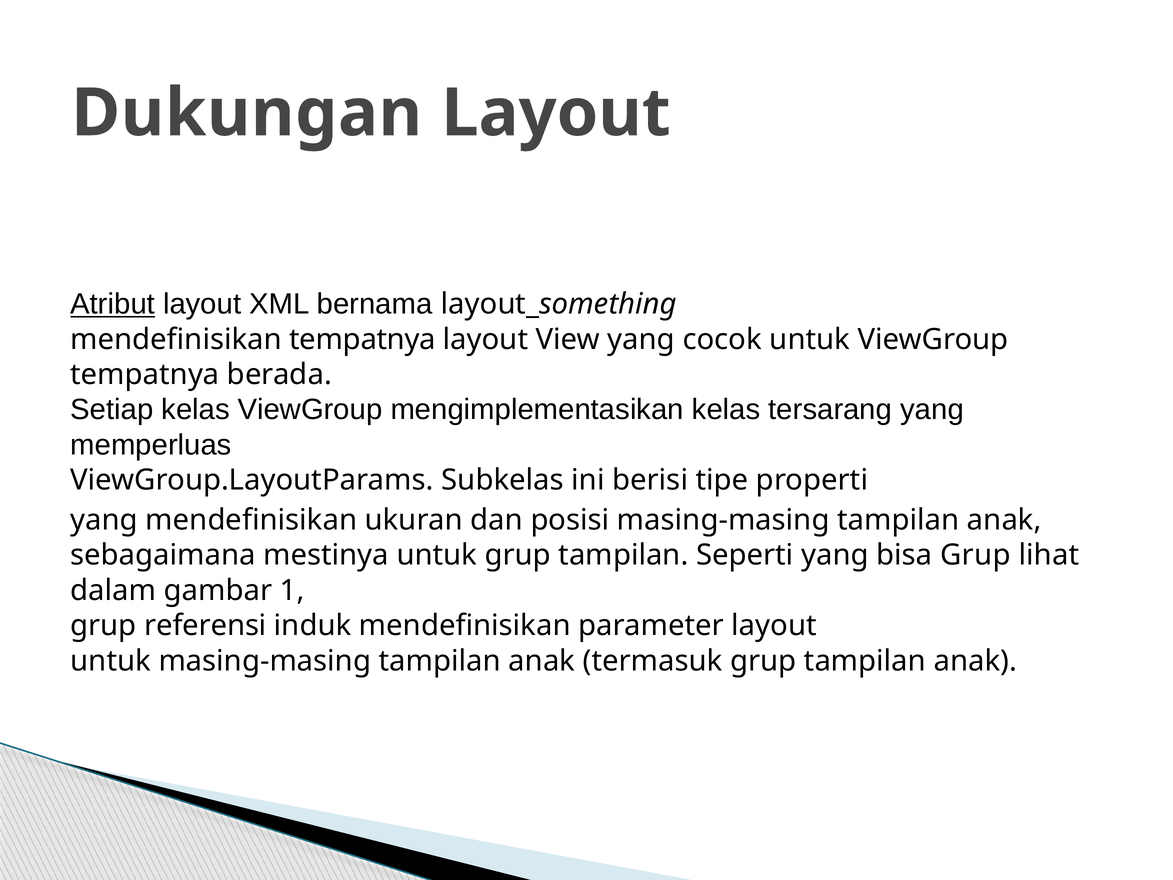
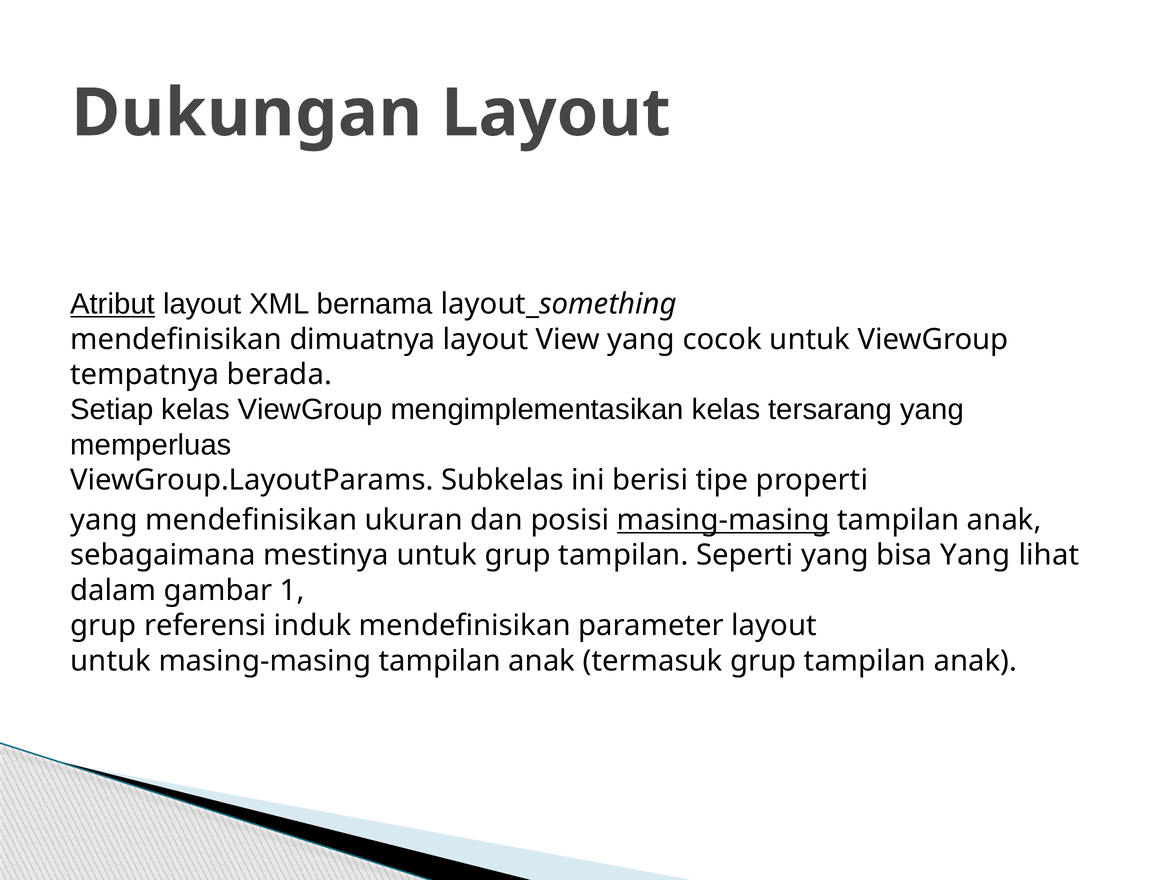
mendefinisikan tempatnya: tempatnya -> dimuatnya
masing-masing at (723, 520) underline: none -> present
bisa Grup: Grup -> Yang
